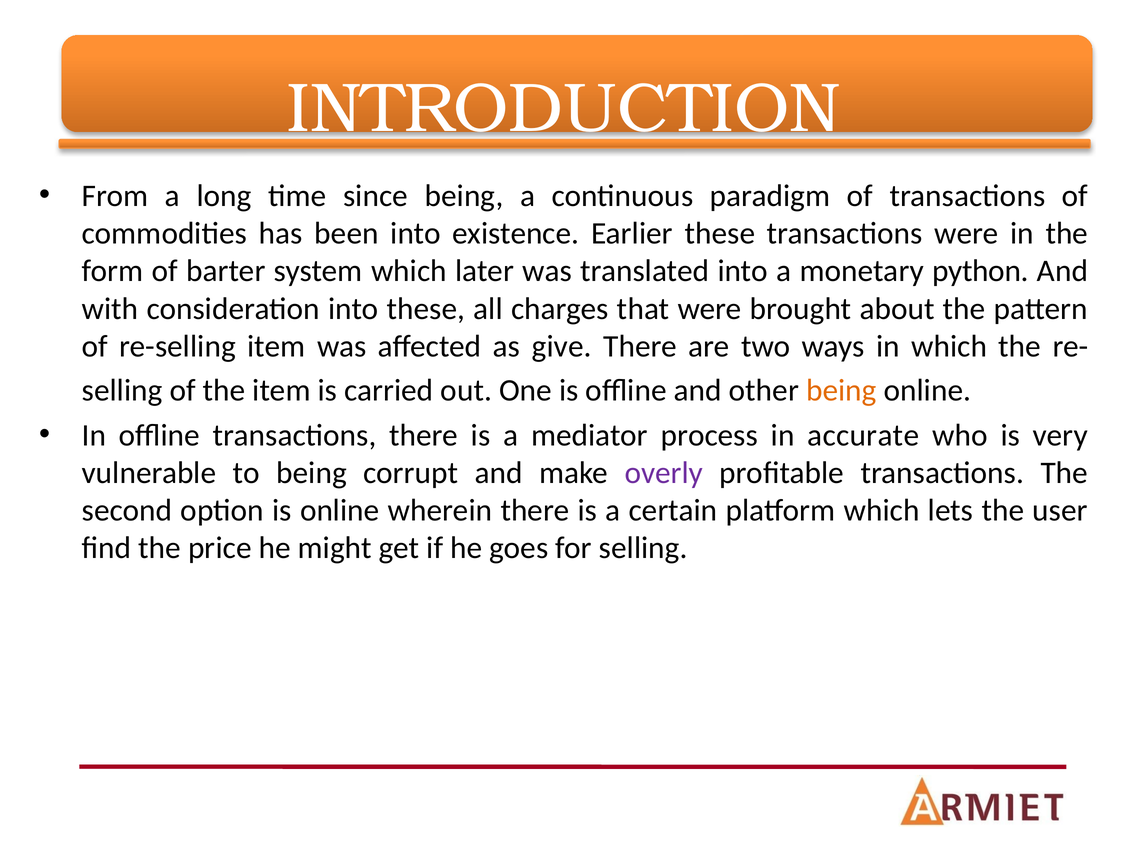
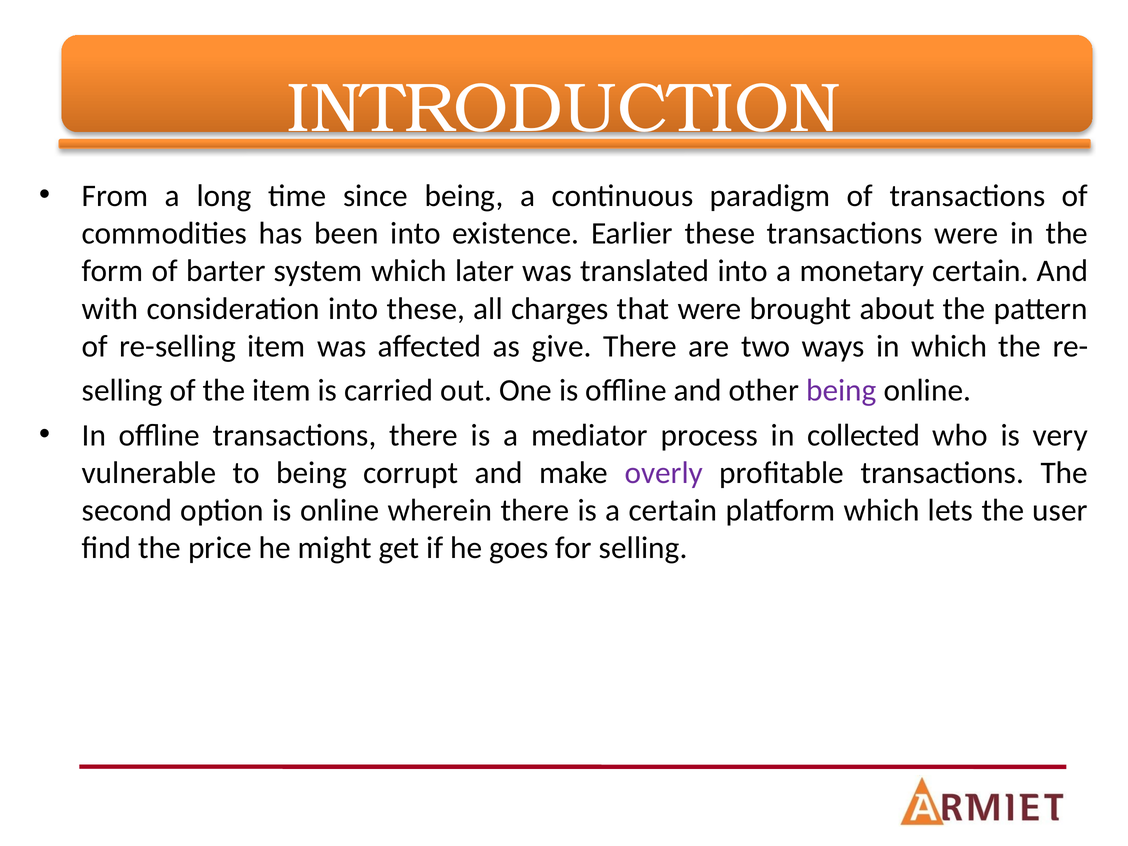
monetary python: python -> certain
being at (841, 390) colour: orange -> purple
accurate: accurate -> collected
